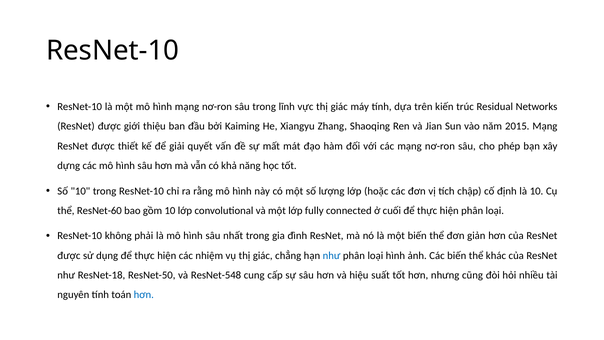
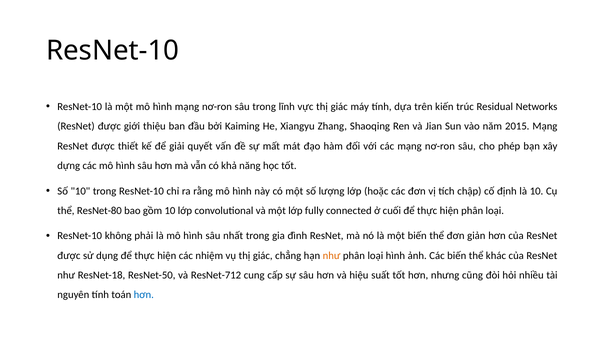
ResNet-60: ResNet-60 -> ResNet-80
như at (331, 255) colour: blue -> orange
ResNet-548: ResNet-548 -> ResNet-712
